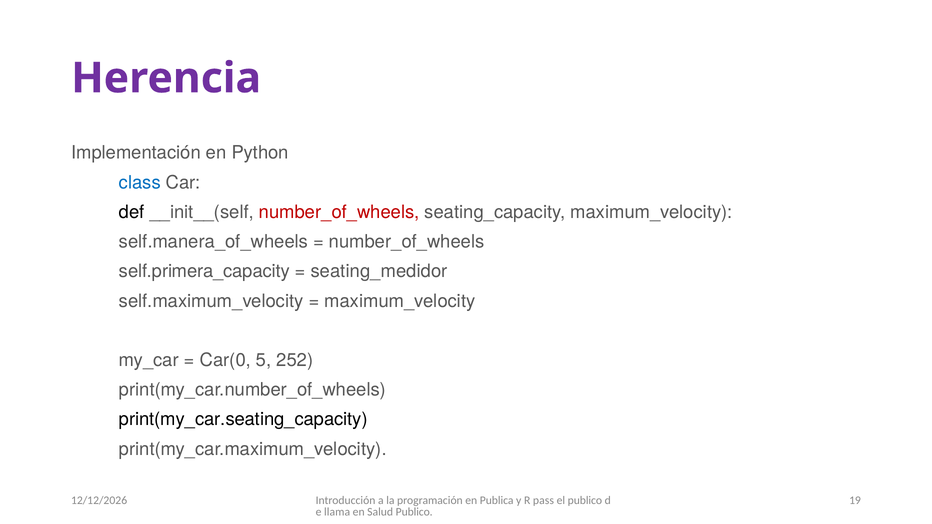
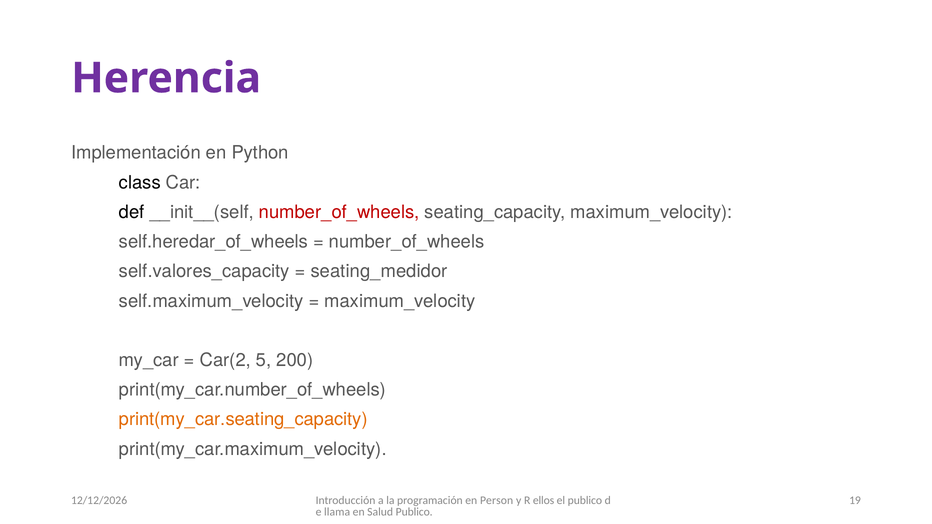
class colour: blue -> black
self.manera_of_wheels: self.manera_of_wheels -> self.heredar_of_wheels
self.primera_capacity: self.primera_capacity -> self.valores_capacity
Car(0: Car(0 -> Car(2
252: 252 -> 200
print(my_car.seating_capacity colour: black -> orange
Publica: Publica -> Person
pass: pass -> ellos
